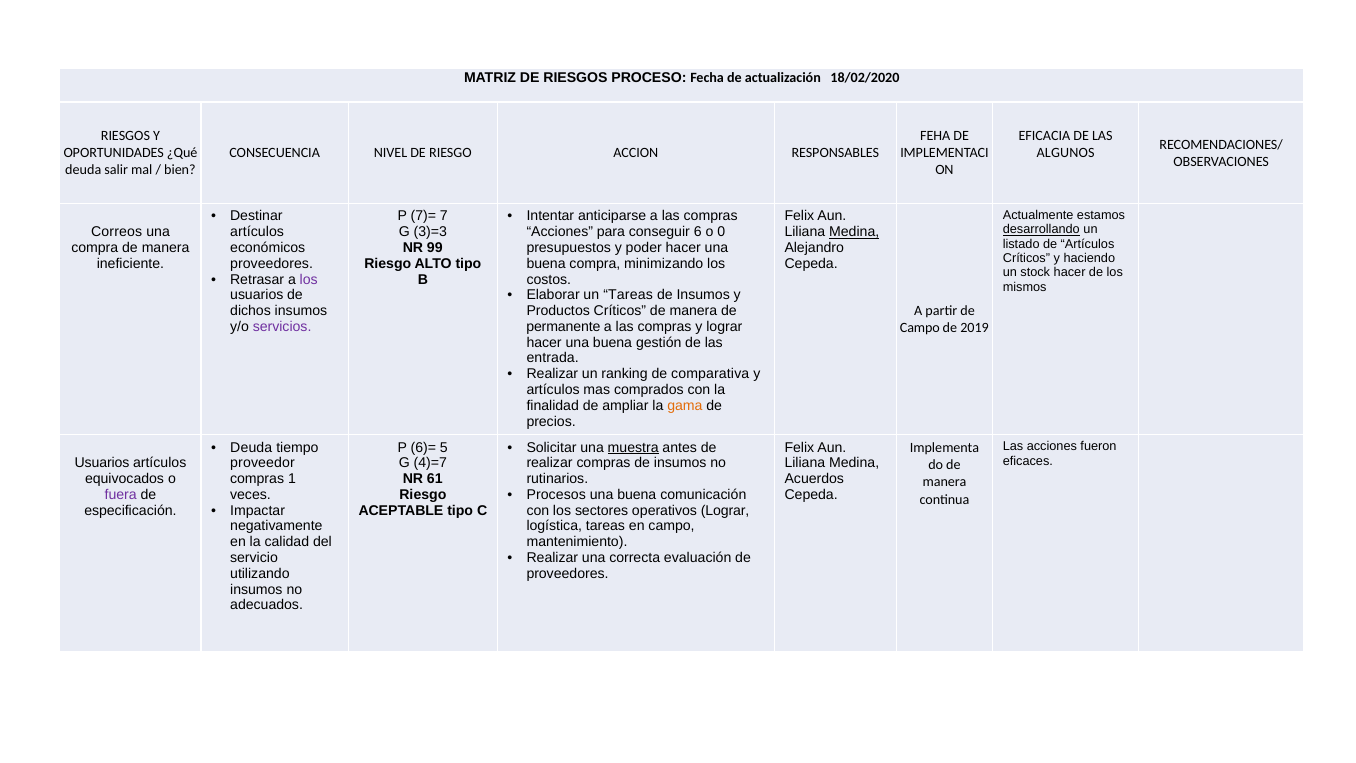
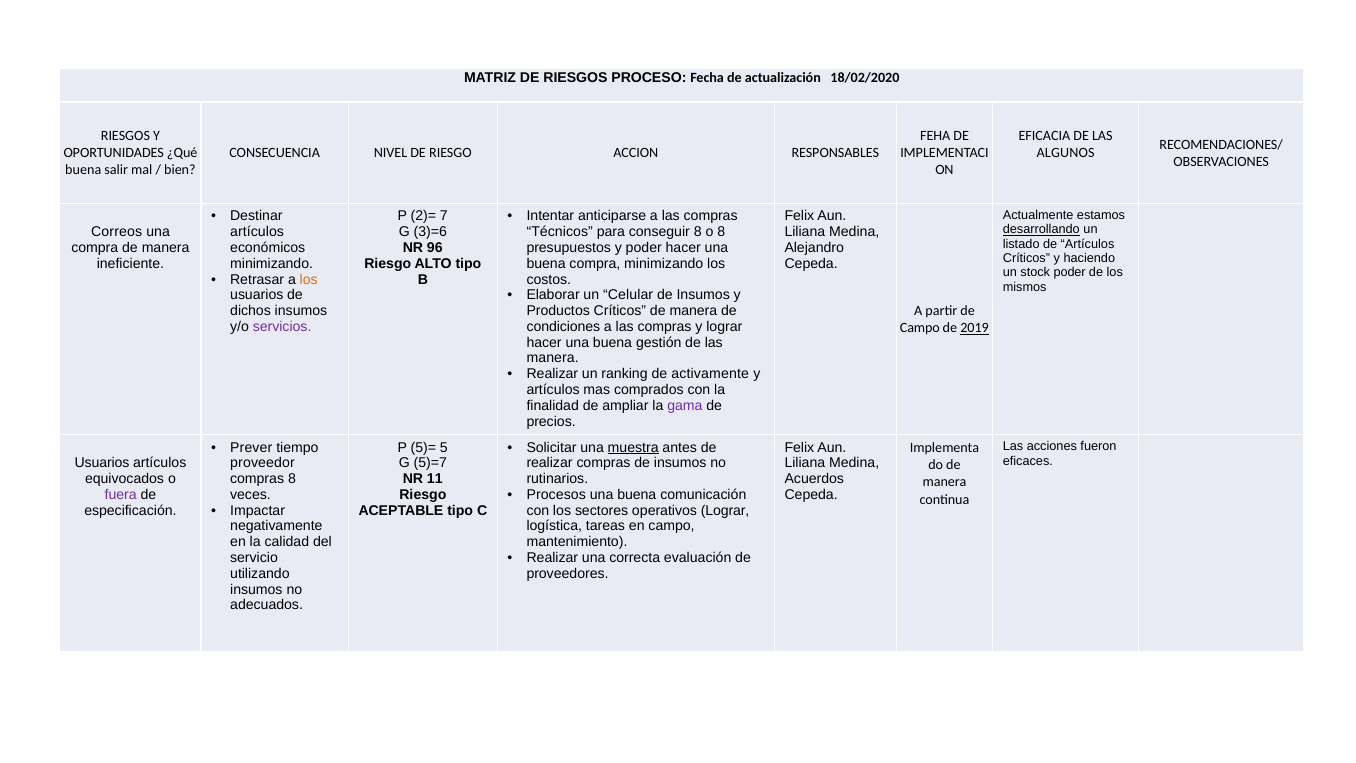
deuda at (83, 170): deuda -> buena
7)=: 7)= -> 2)=
3)=3: 3)=3 -> 3)=6
Acciones at (560, 232): Acciones -> Técnicos
conseguir 6: 6 -> 8
o 0: 0 -> 8
Medina at (854, 232) underline: present -> none
99: 99 -> 96
proveedores at (272, 264): proveedores -> minimizando
stock hacer: hacer -> poder
los at (309, 279) colour: purple -> orange
un Tareas: Tareas -> Celular
permanente: permanente -> condiciones
2019 underline: none -> present
entrada at (553, 358): entrada -> manera
comparativa: comparativa -> activamente
gama colour: orange -> purple
Deuda at (251, 447): Deuda -> Prever
6)=: 6)= -> 5)=
4)=7: 4)=7 -> 5)=7
compras 1: 1 -> 8
61: 61 -> 11
